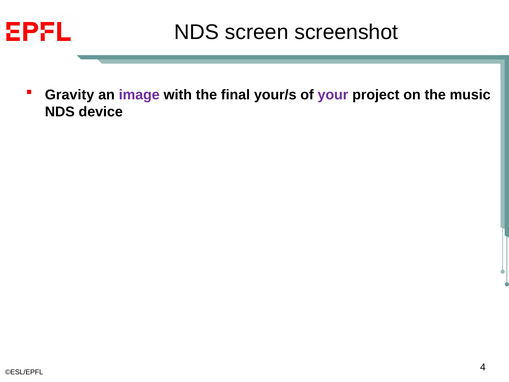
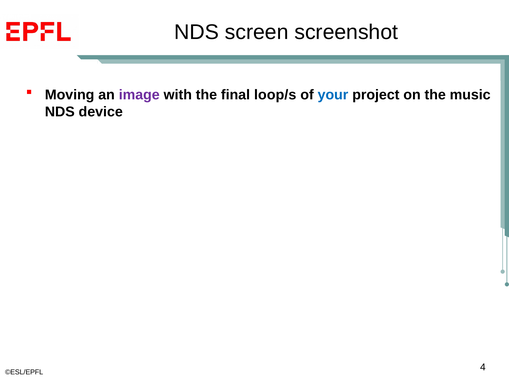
Gravity: Gravity -> Moving
your/s: your/s -> loop/s
your colour: purple -> blue
